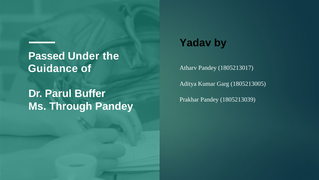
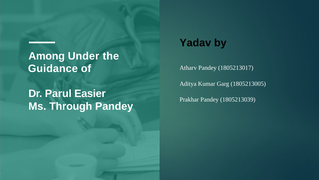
Passed: Passed -> Among
Buffer: Buffer -> Easier
